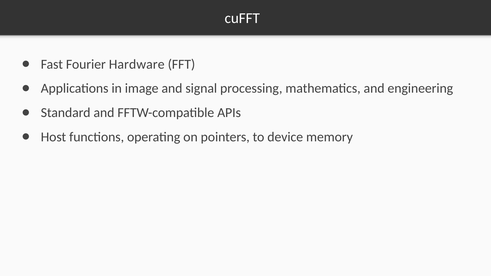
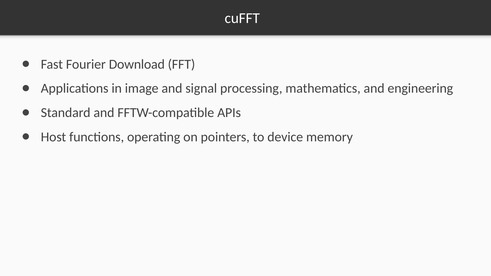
Hardware: Hardware -> Download
